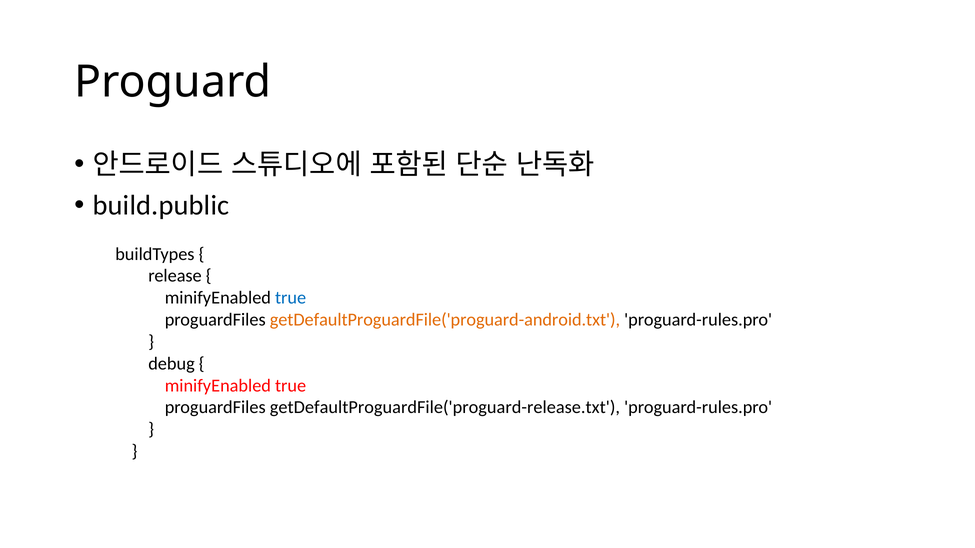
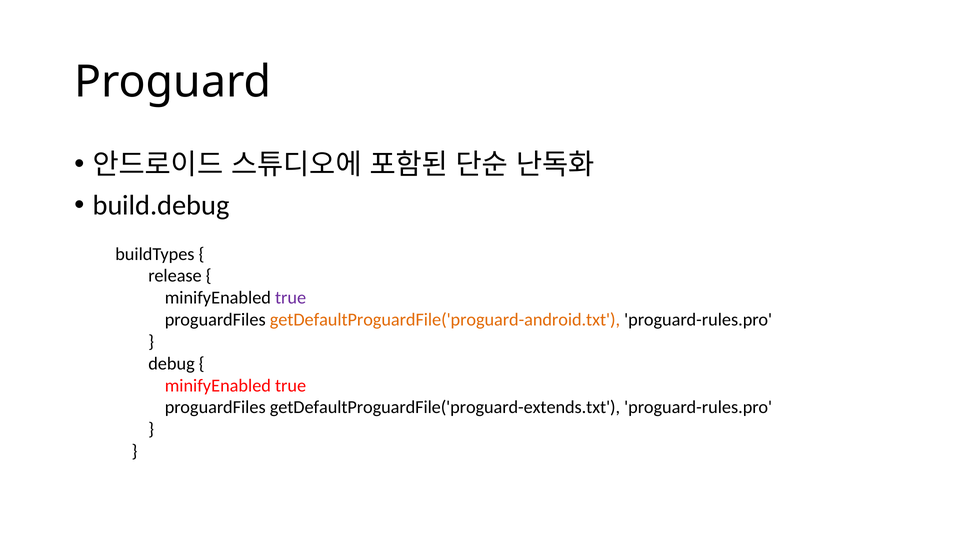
build.public: build.public -> build.debug
true at (291, 298) colour: blue -> purple
getDefaultProguardFile('proguard-release.txt: getDefaultProguardFile('proguard-release.txt -> getDefaultProguardFile('proguard-extends.txt
